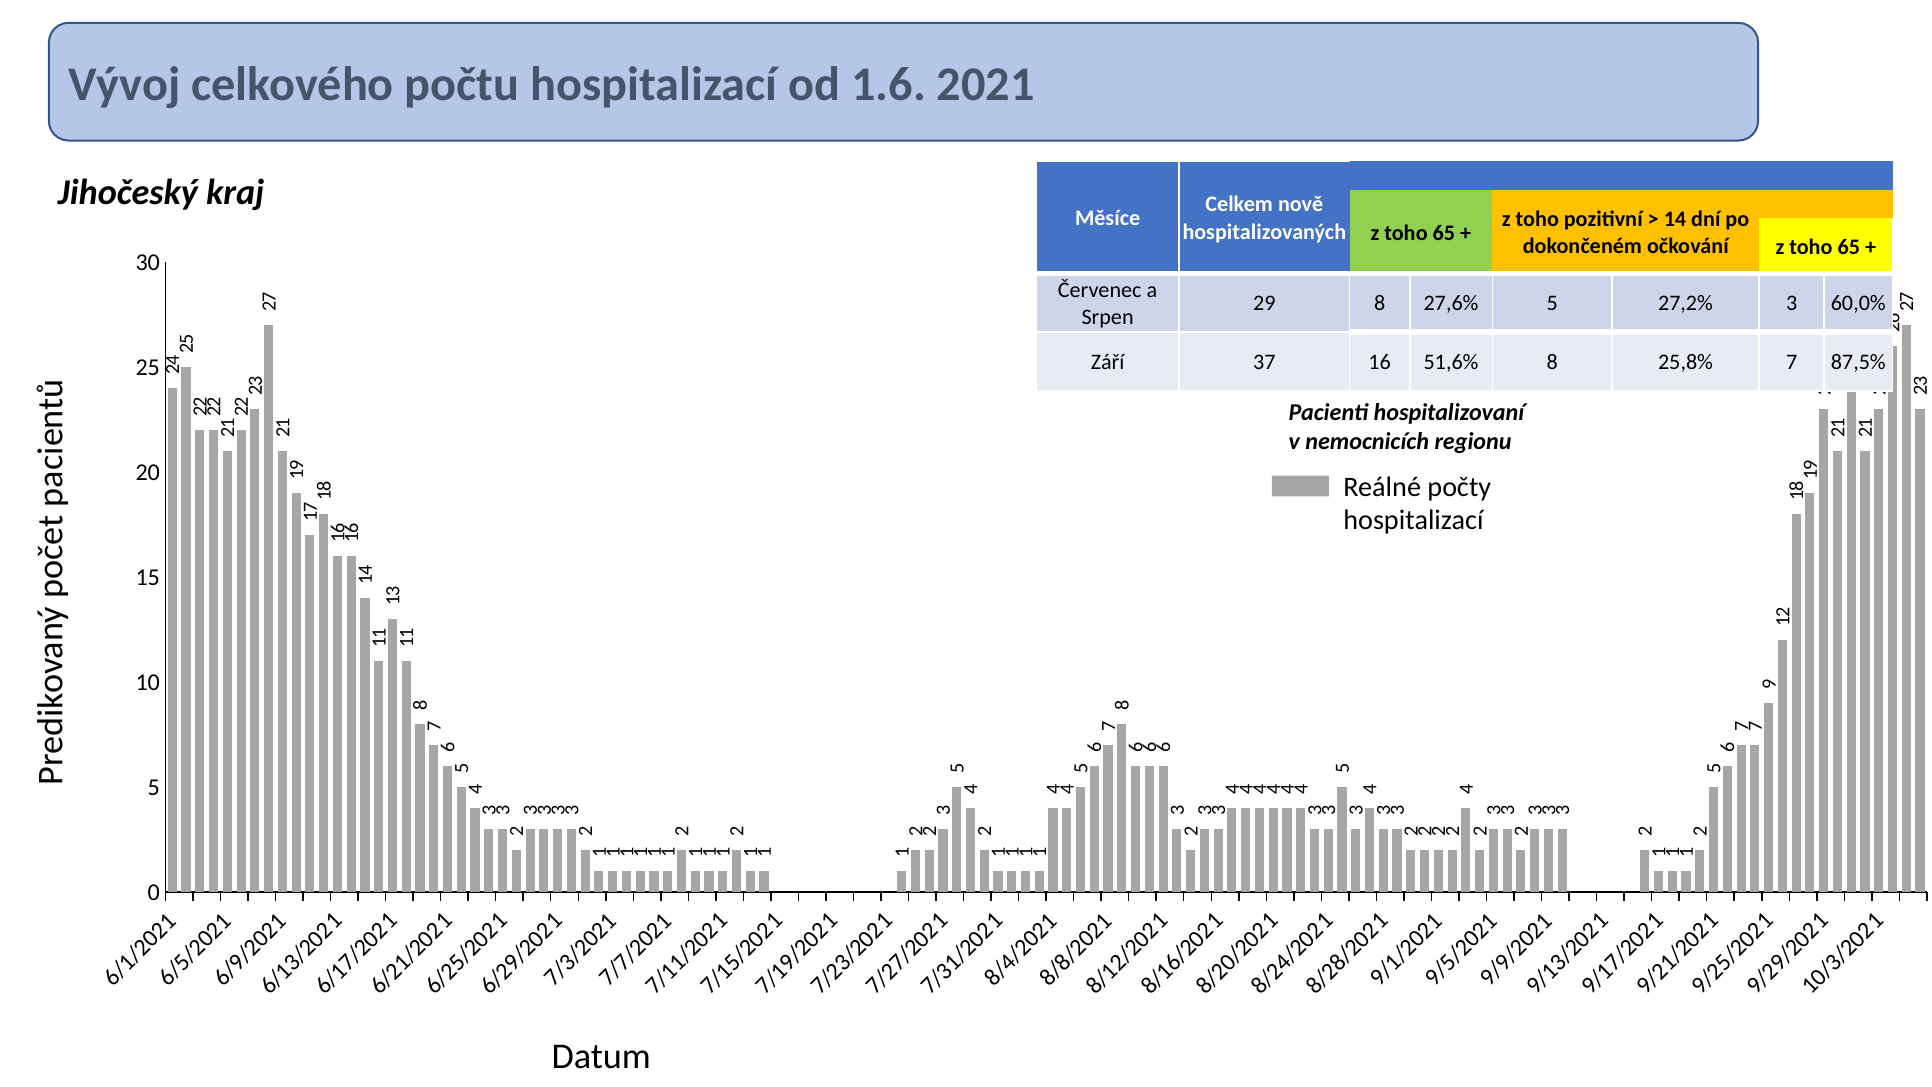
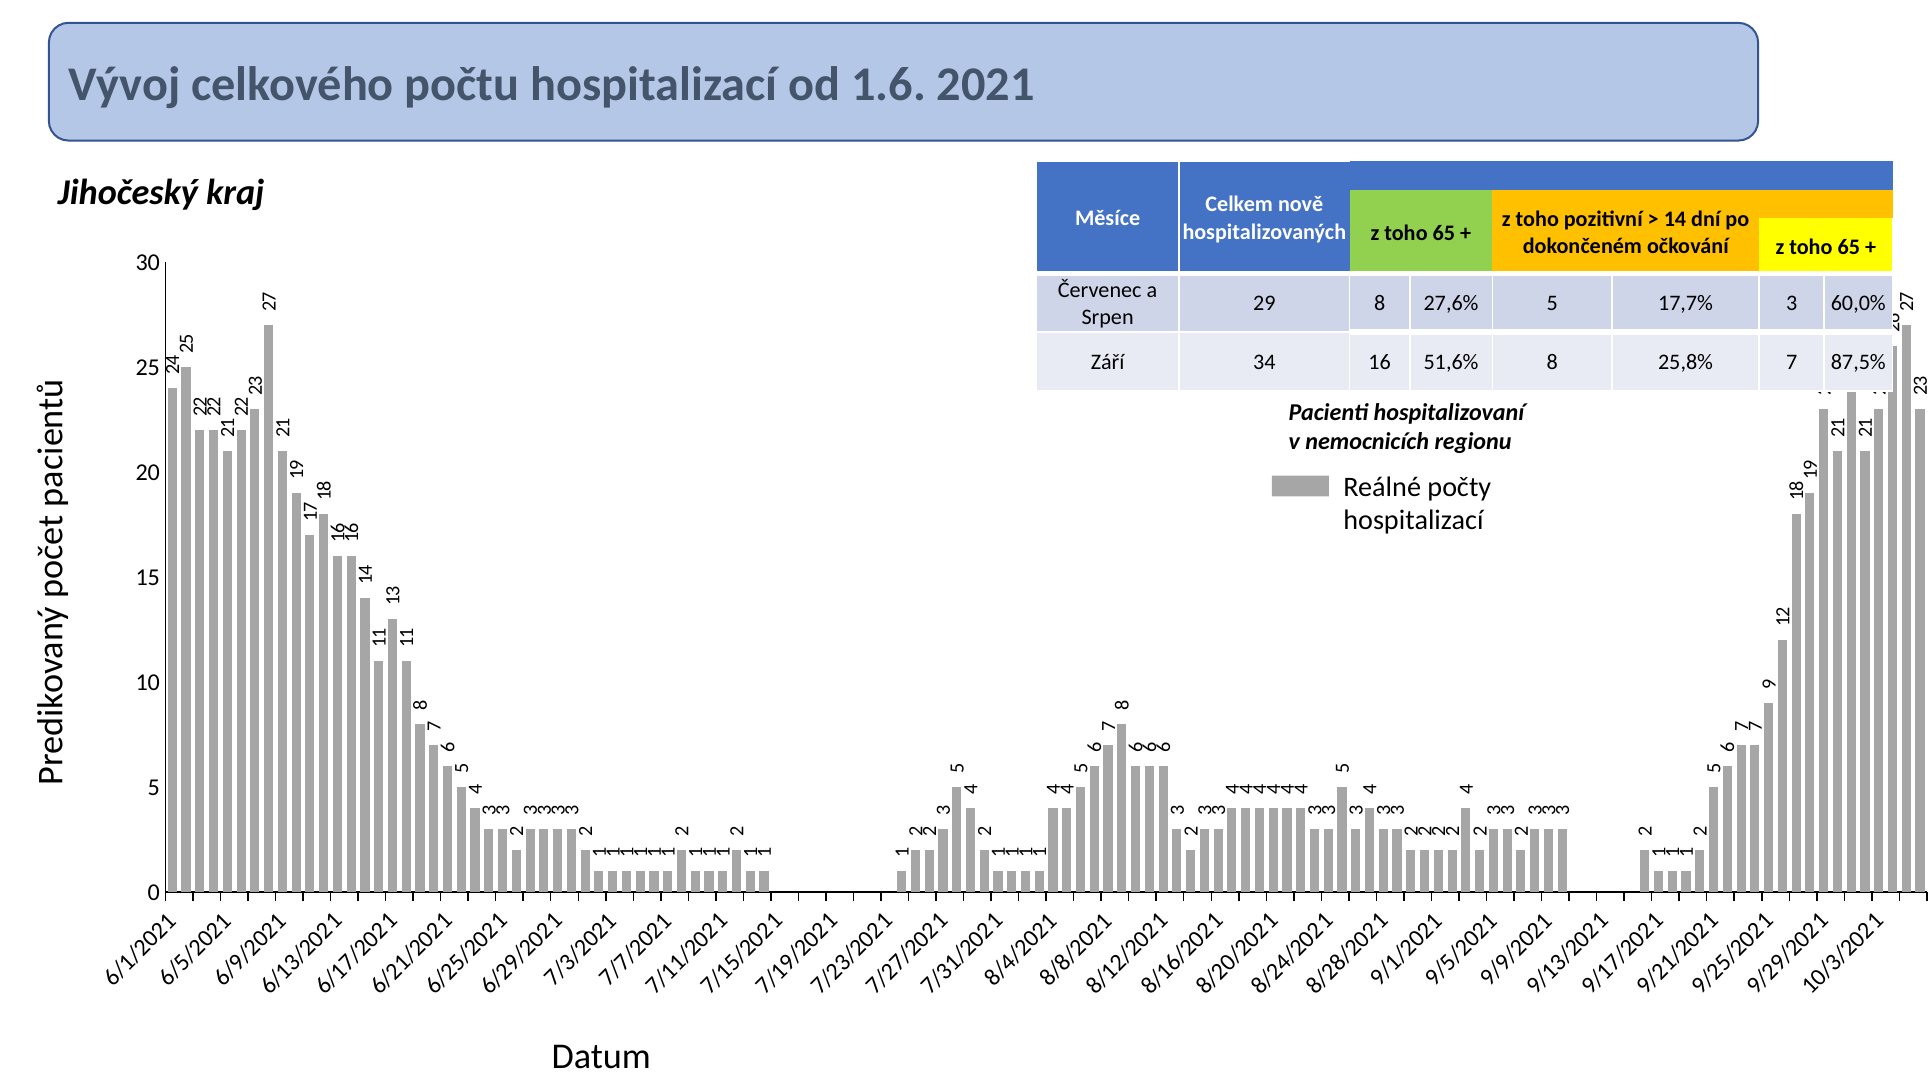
27,2%: 27,2% -> 17,7%
37: 37 -> 34
